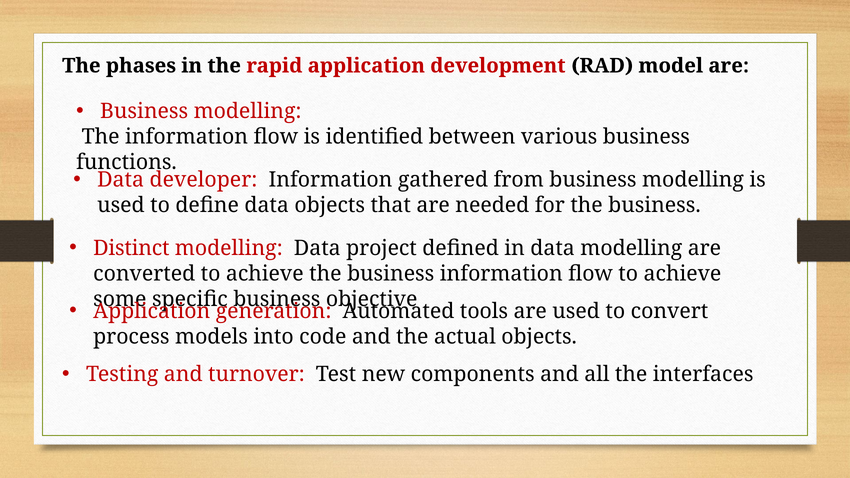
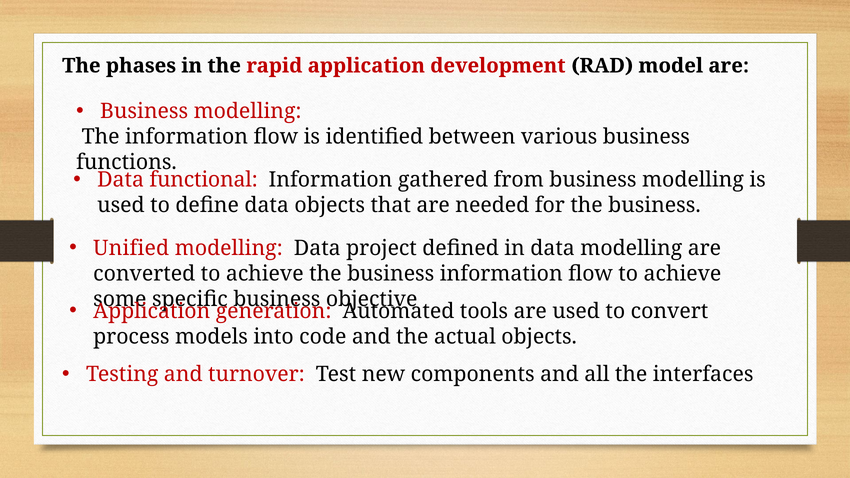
developer: developer -> functional
Distinct: Distinct -> Unified
